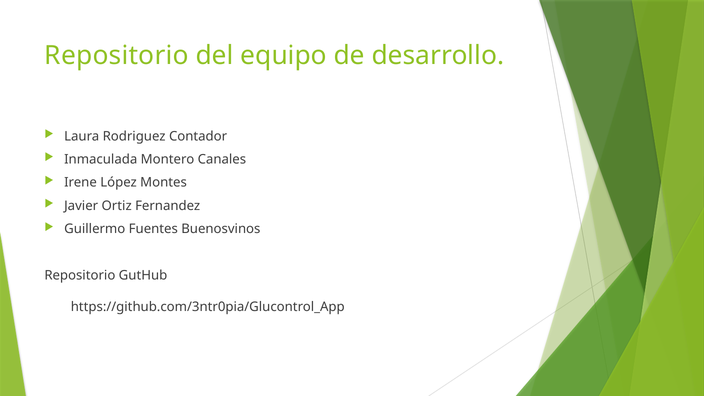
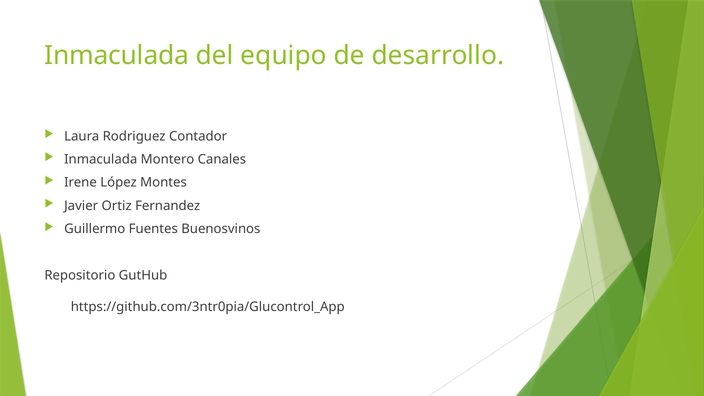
Repositorio at (117, 56): Repositorio -> Inmaculada
